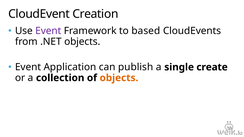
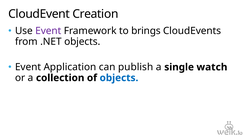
based: based -> brings
create: create -> watch
objects at (119, 78) colour: orange -> blue
